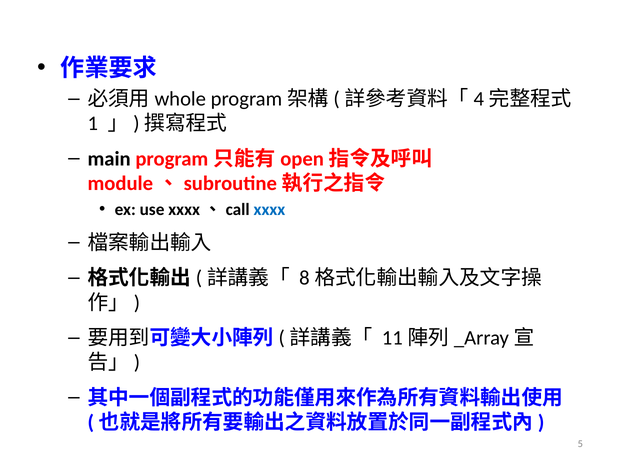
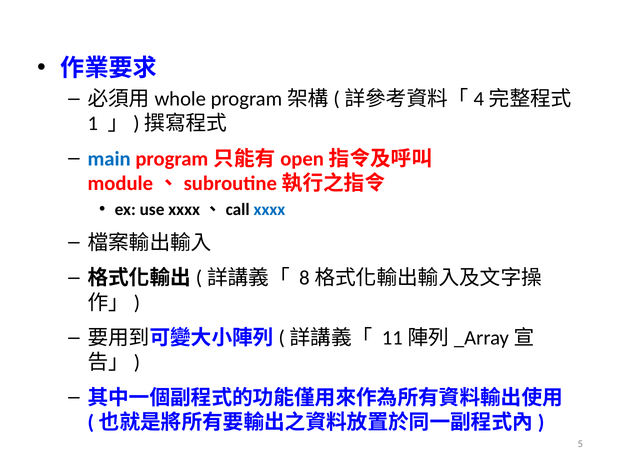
main colour: black -> blue
